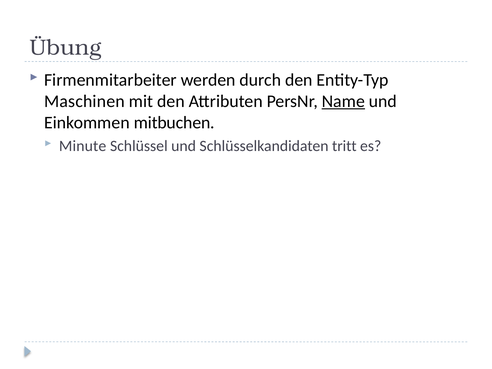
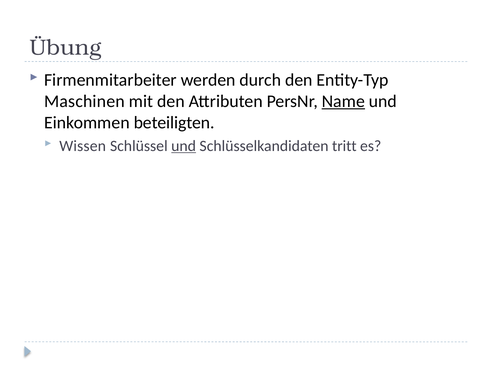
mitbuchen: mitbuchen -> beteiligten
Minute: Minute -> Wissen
und at (184, 146) underline: none -> present
